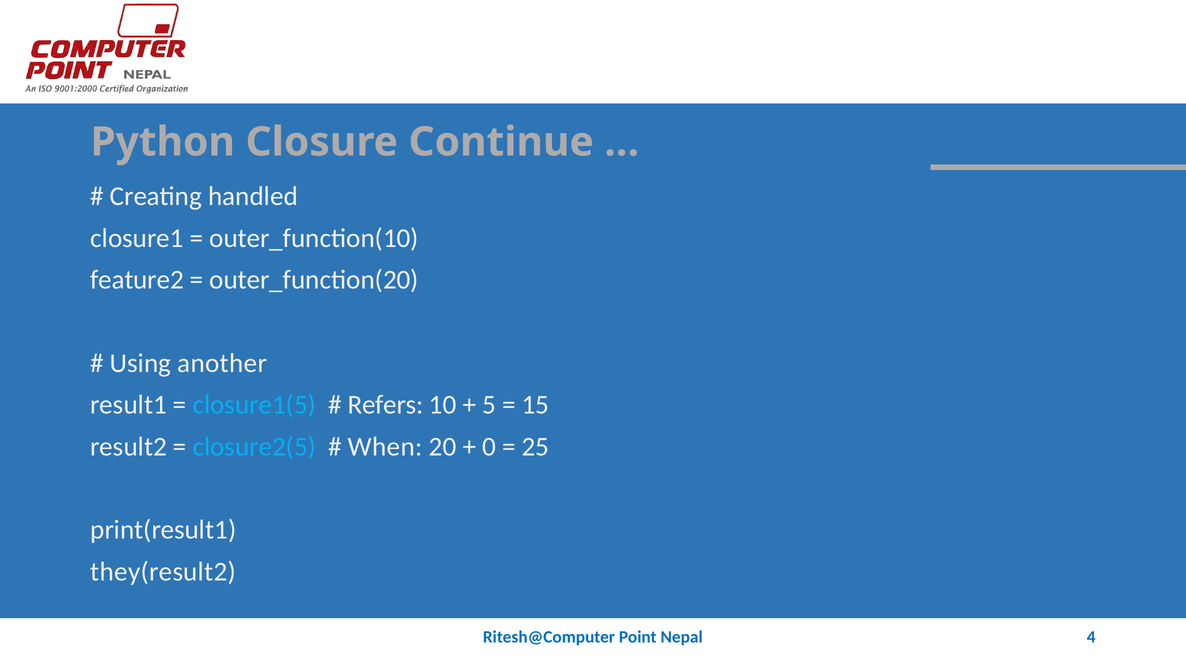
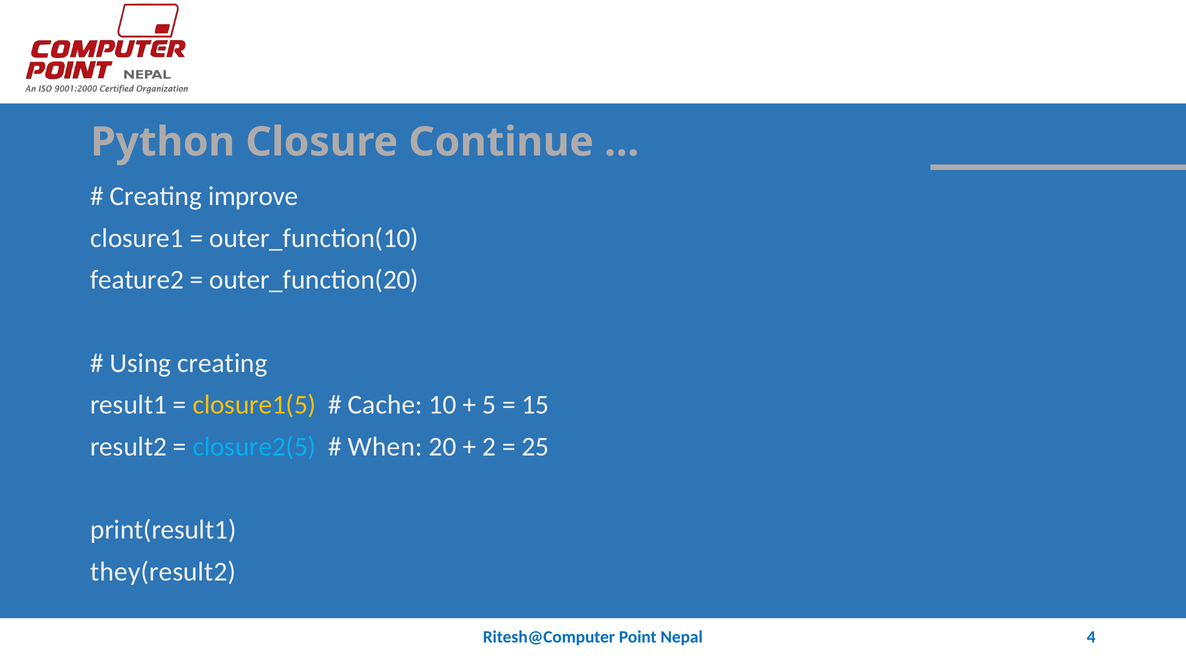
handled: handled -> improve
Using another: another -> creating
closure1(5 colour: light blue -> yellow
Refers: Refers -> Cache
0: 0 -> 2
